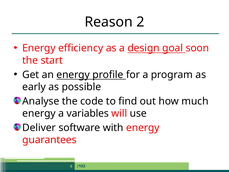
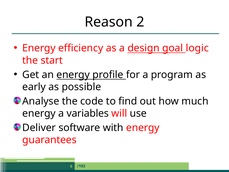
soon: soon -> logic
